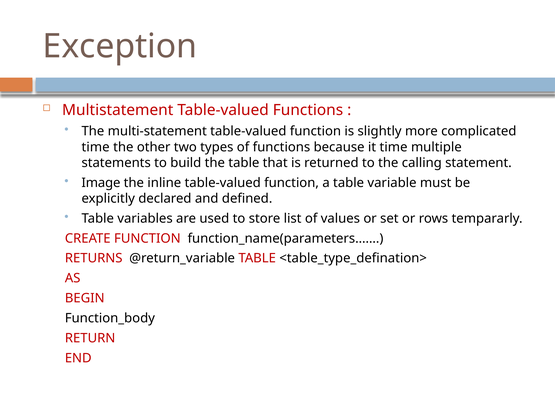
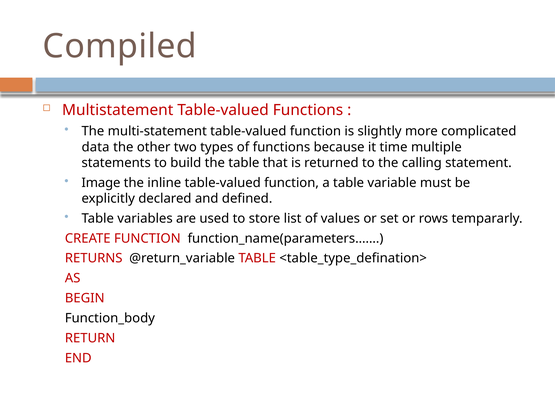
Exception: Exception -> Compiled
time at (96, 147): time -> data
